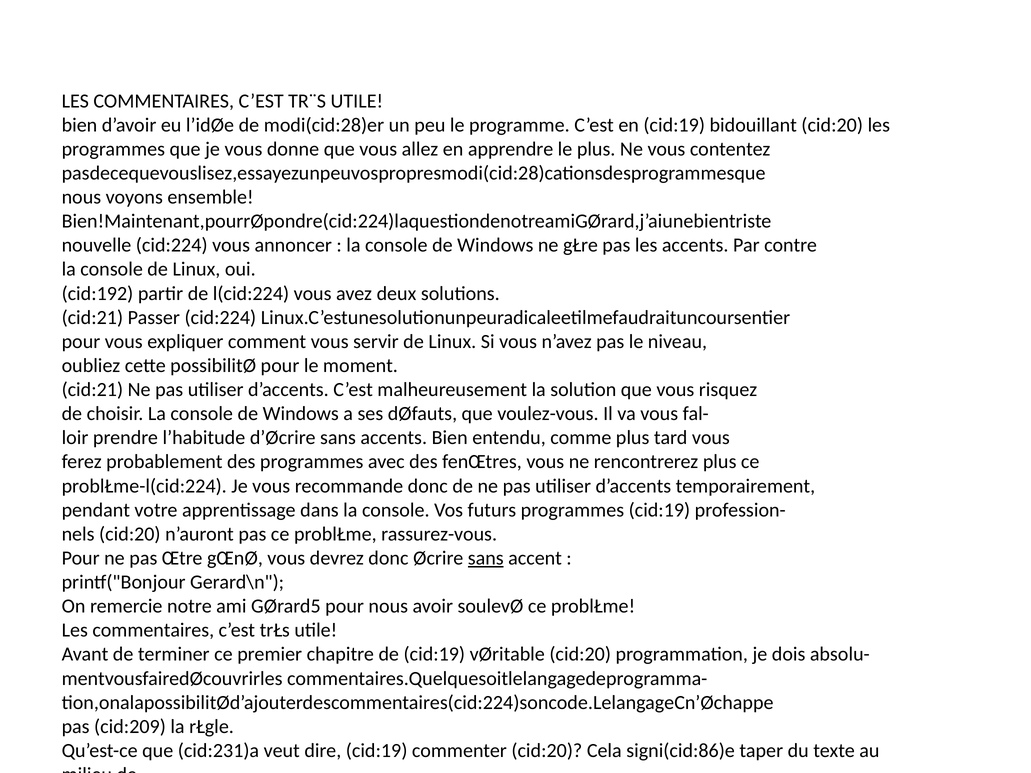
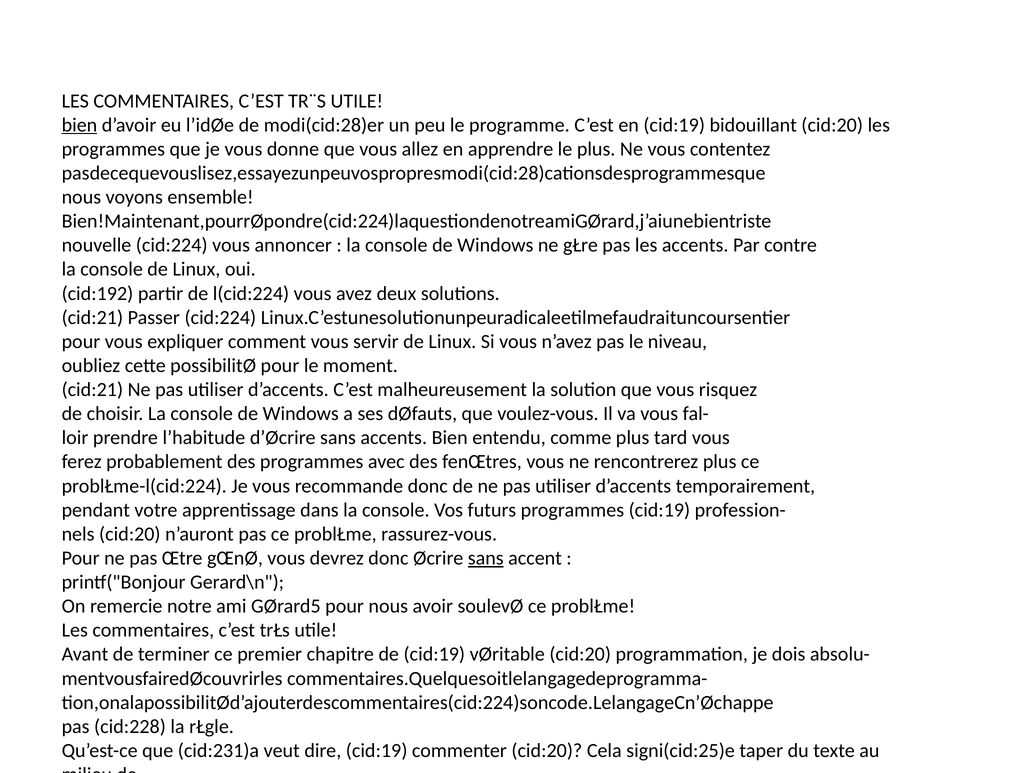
bien at (79, 125) underline: none -> present
cid:209: cid:209 -> cid:228
signi(cid:86)e: signi(cid:86)e -> signi(cid:25)e
